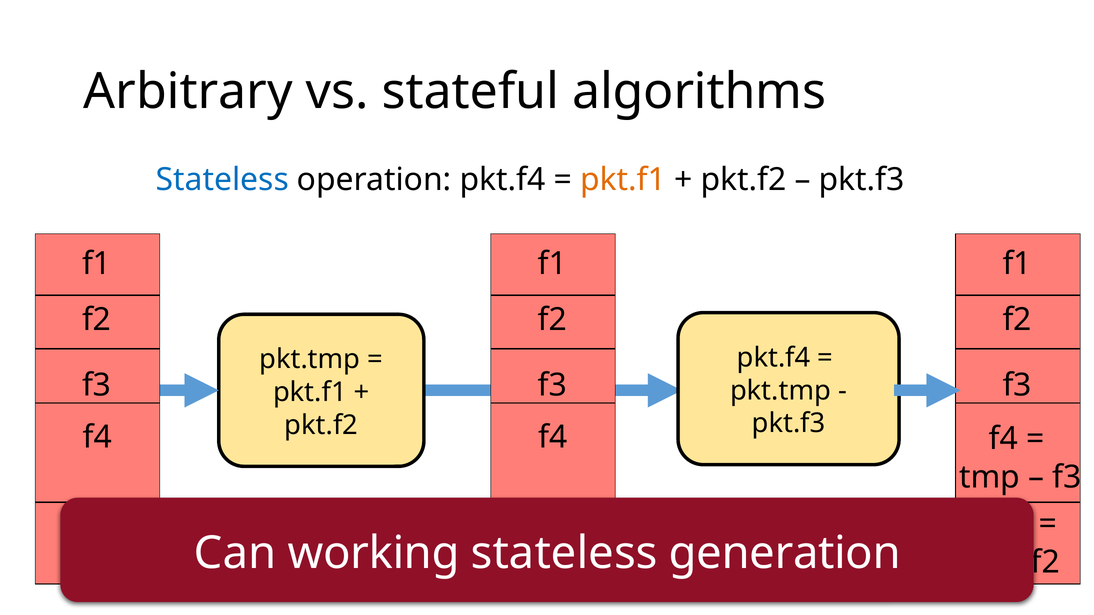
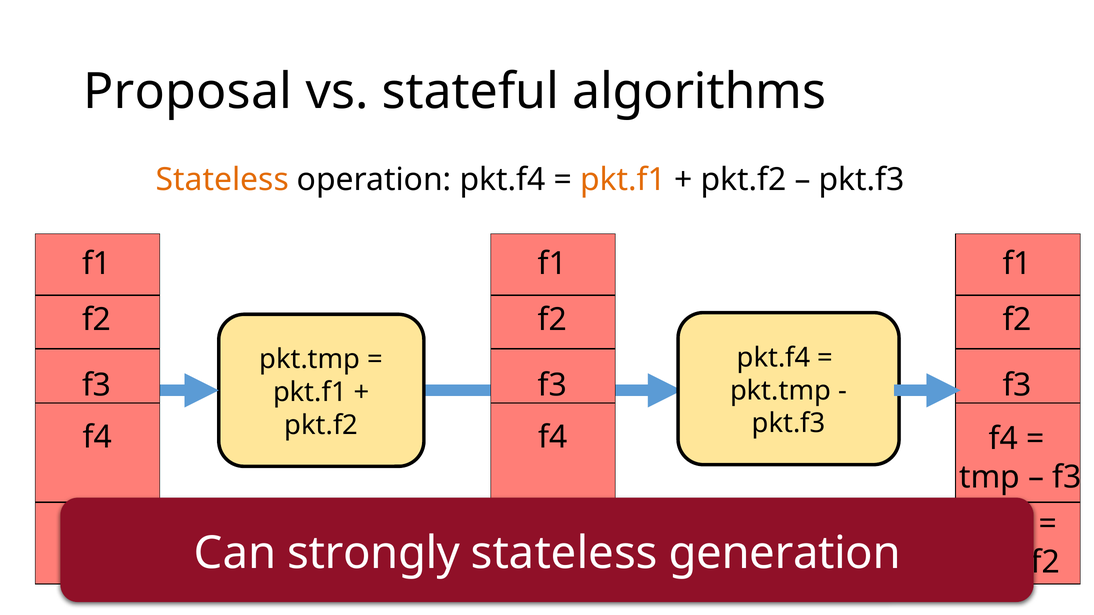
Arbitrary: Arbitrary -> Proposal
Stateless at (222, 180) colour: blue -> orange
working: working -> strongly
